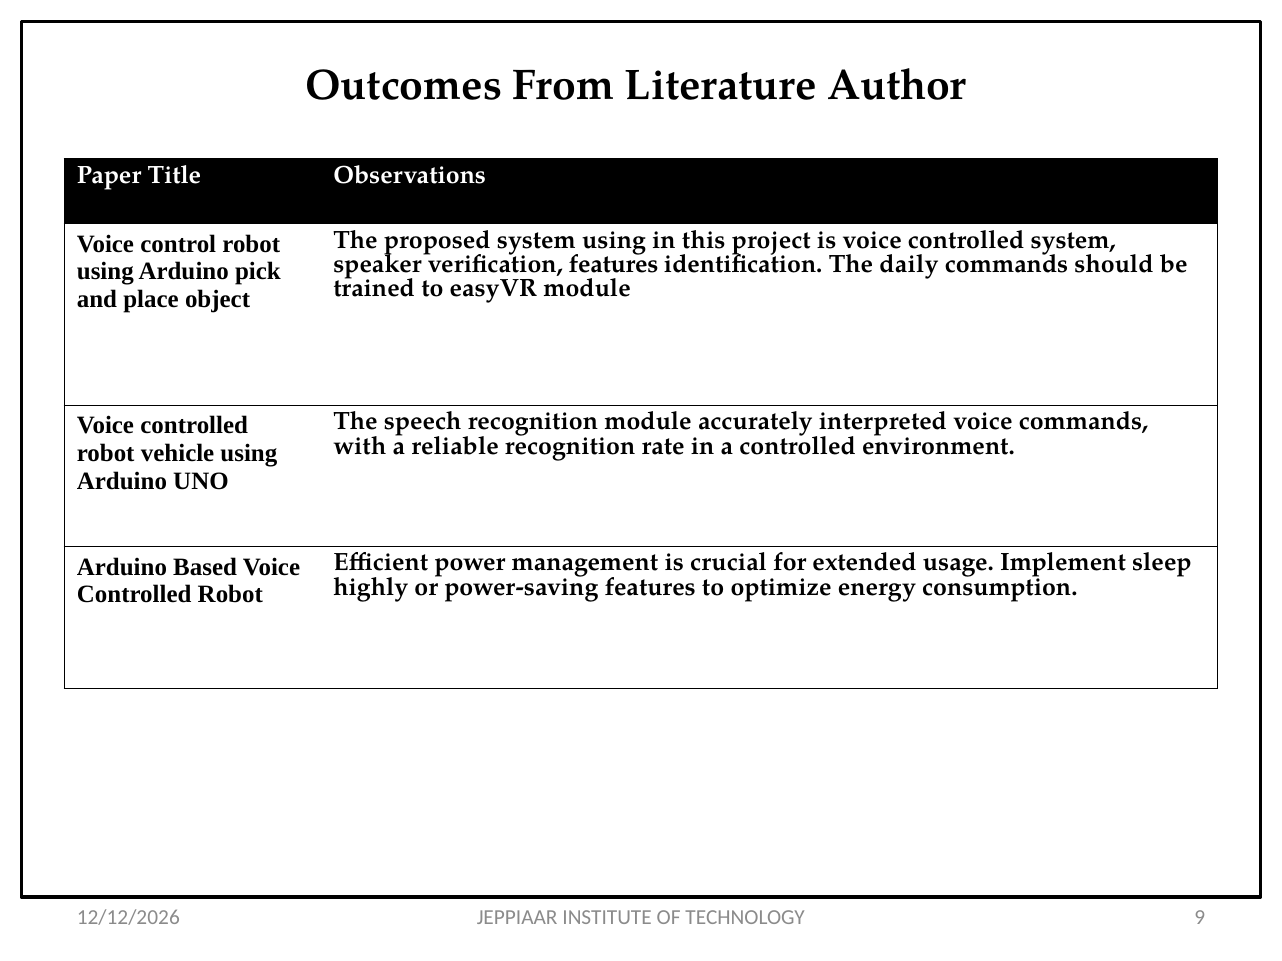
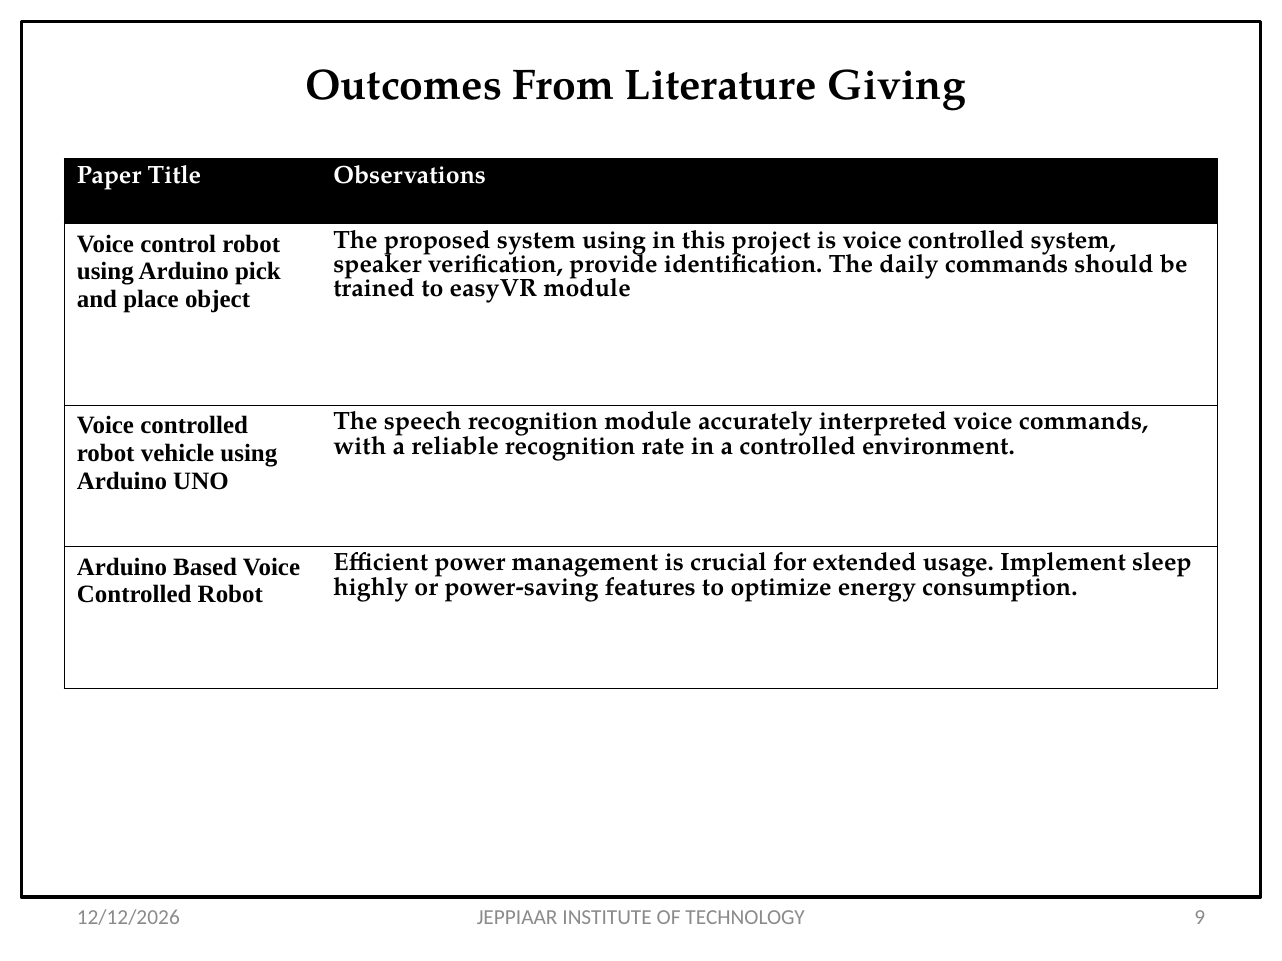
Author: Author -> Giving
verification features: features -> provide
